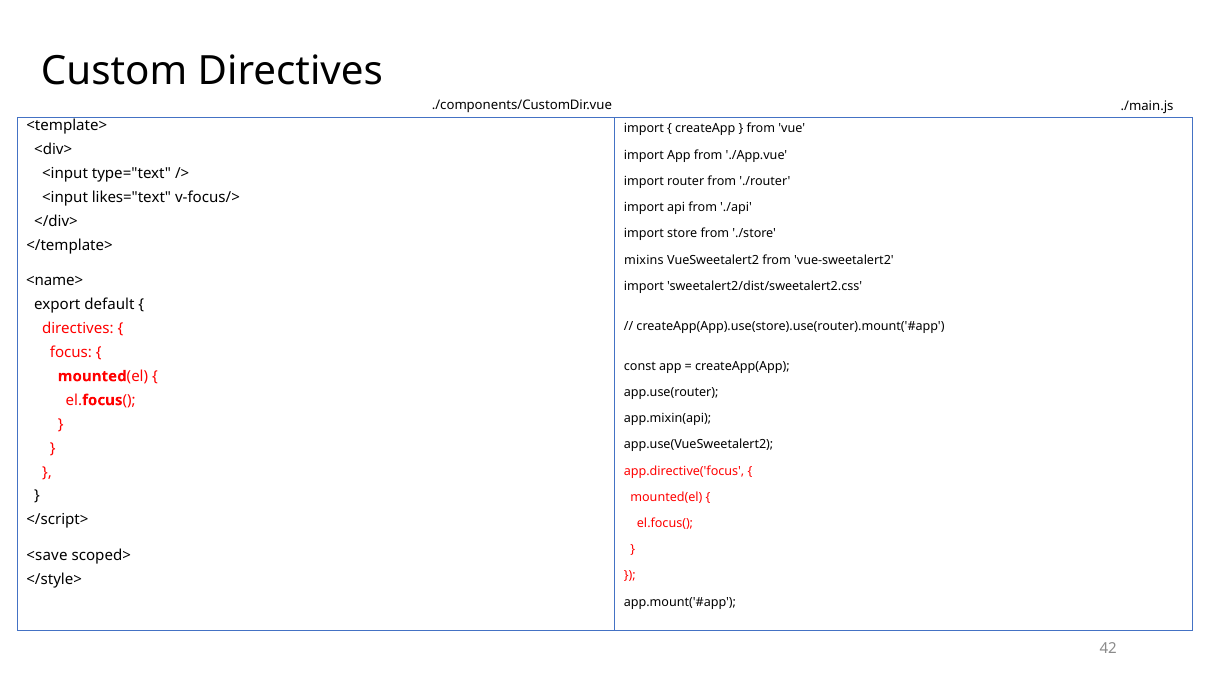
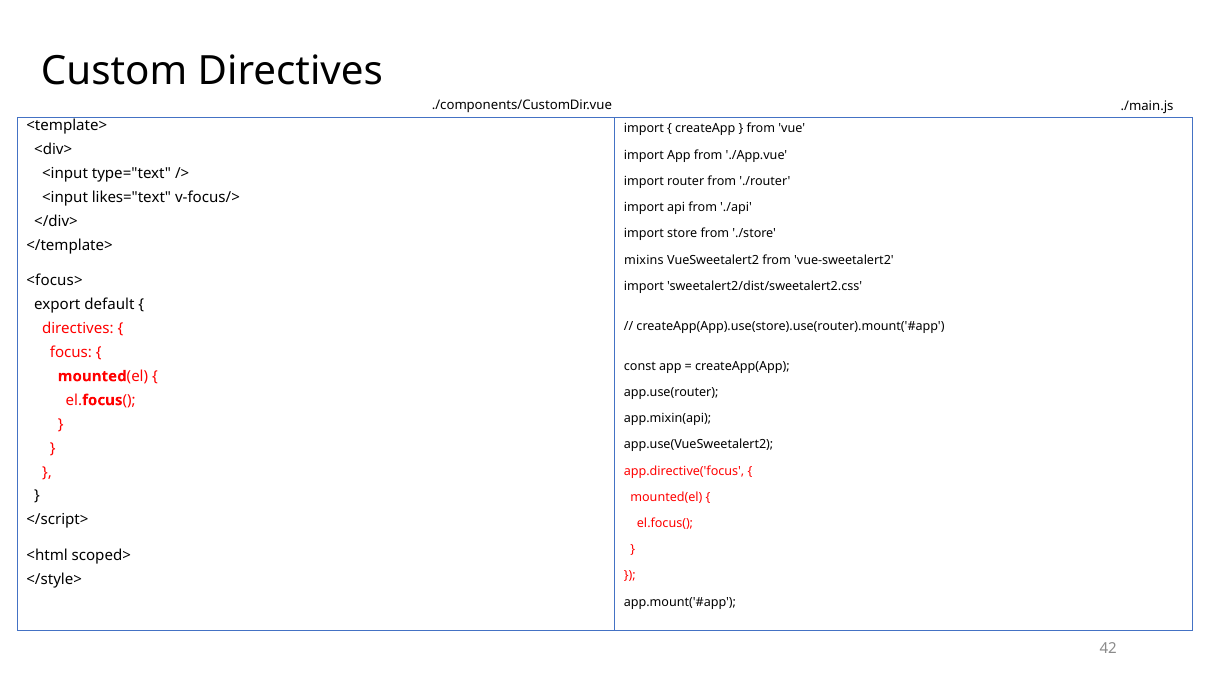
<name>: <name> -> <focus>
<save: <save -> <html
